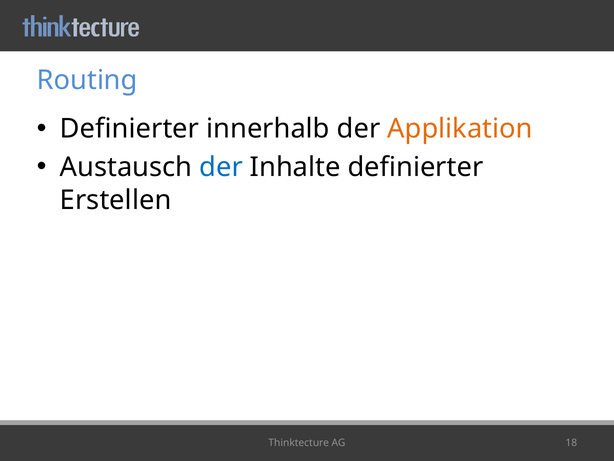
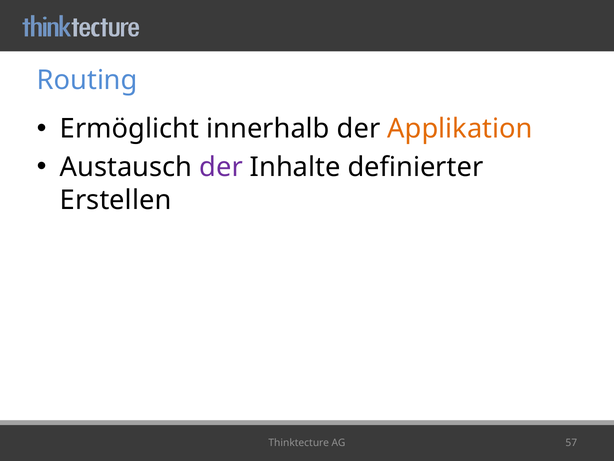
Definierter at (130, 129): Definierter -> Ermöglicht
der at (221, 167) colour: blue -> purple
18: 18 -> 57
